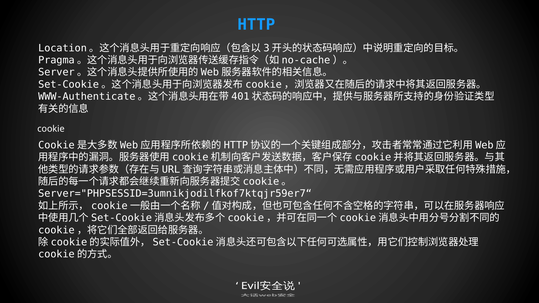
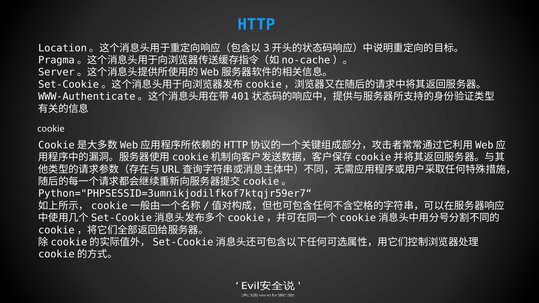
Server="PHPSESSID=3umnikjodilfkof7ktqjr59er7“: Server="PHPSESSID=3umnikjodilfkof7ktqjr59er7“ -> Python="PHPSESSID=3umnikjodilfkof7ktqjr59er7“
